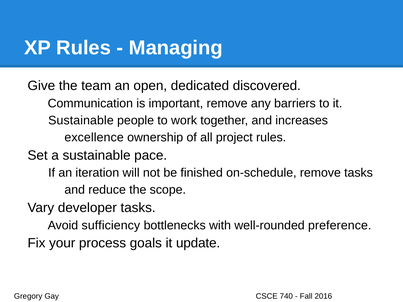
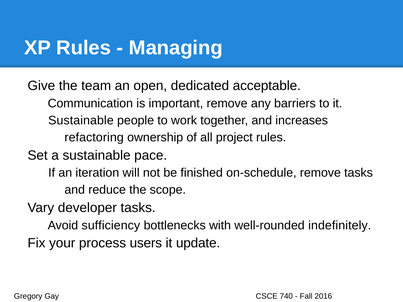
discovered: discovered -> acceptable
excellence: excellence -> refactoring
preference: preference -> indefinitely
goals: goals -> users
